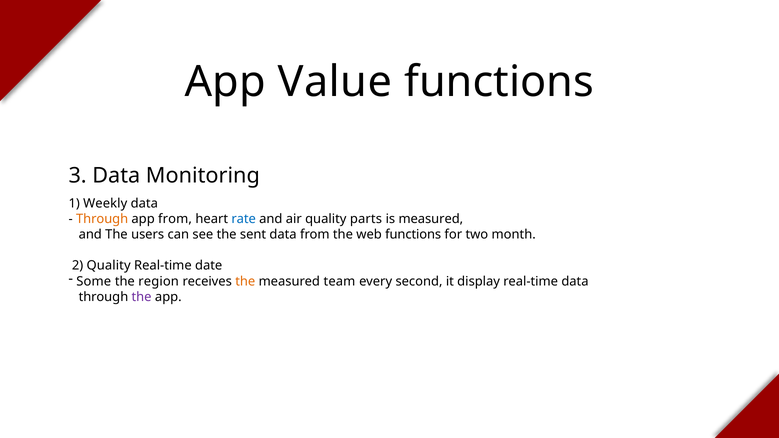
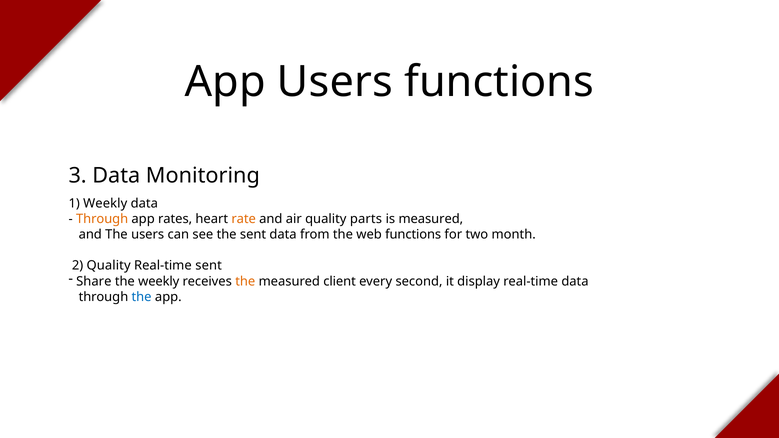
App Value: Value -> Users
app from: from -> rates
rate colour: blue -> orange
Real-time date: date -> sent
Some: Some -> Share
the region: region -> weekly
team: team -> client
the at (142, 297) colour: purple -> blue
